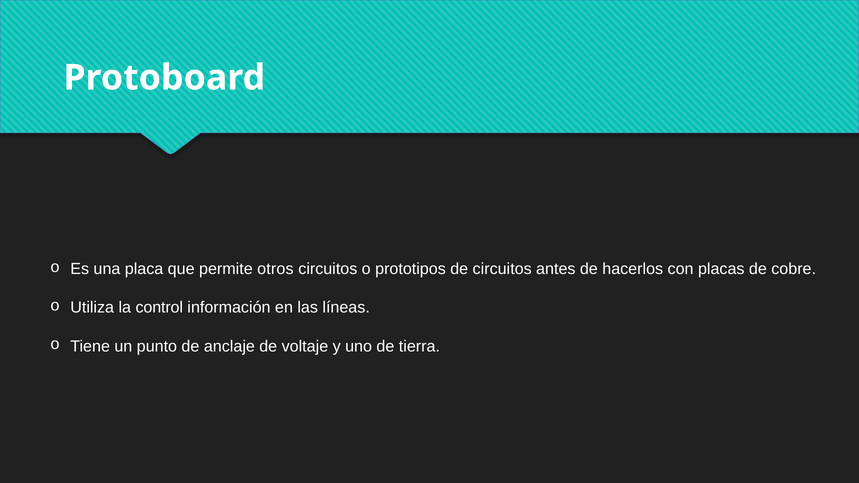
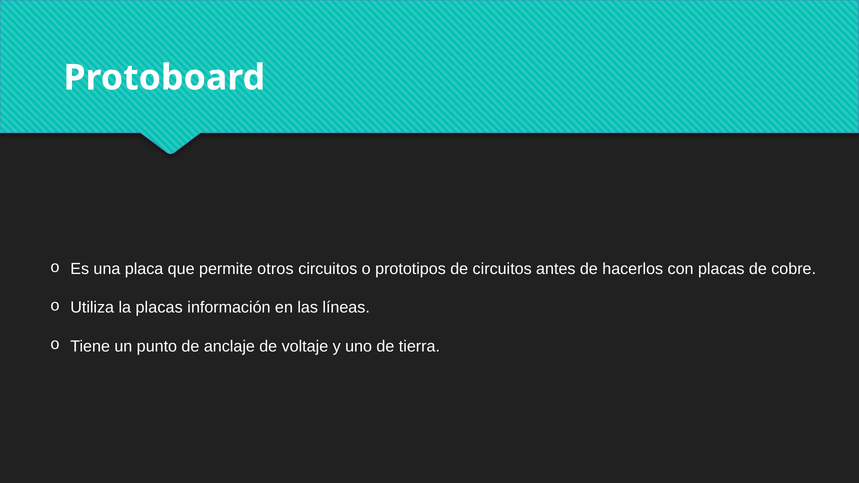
la control: control -> placas
